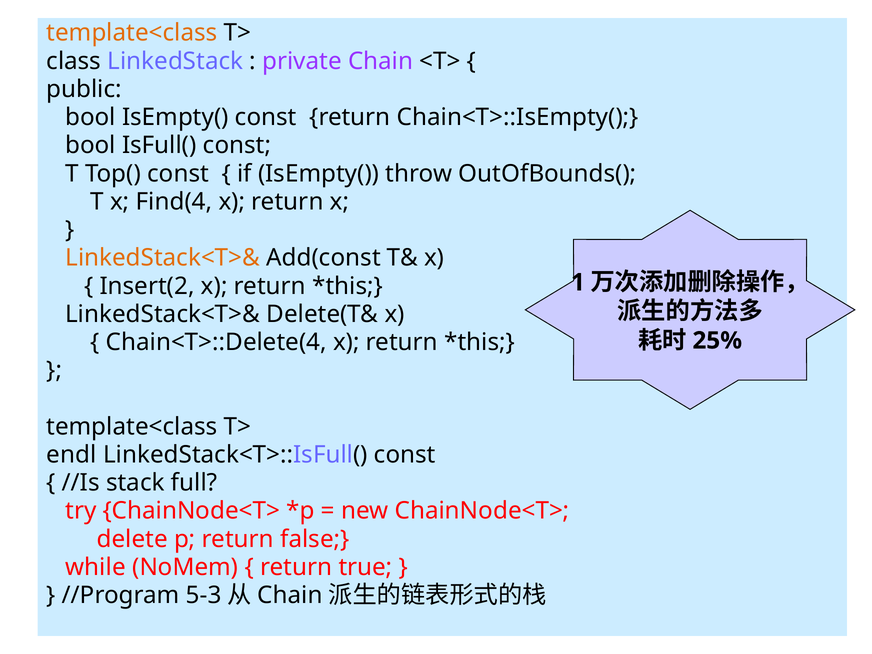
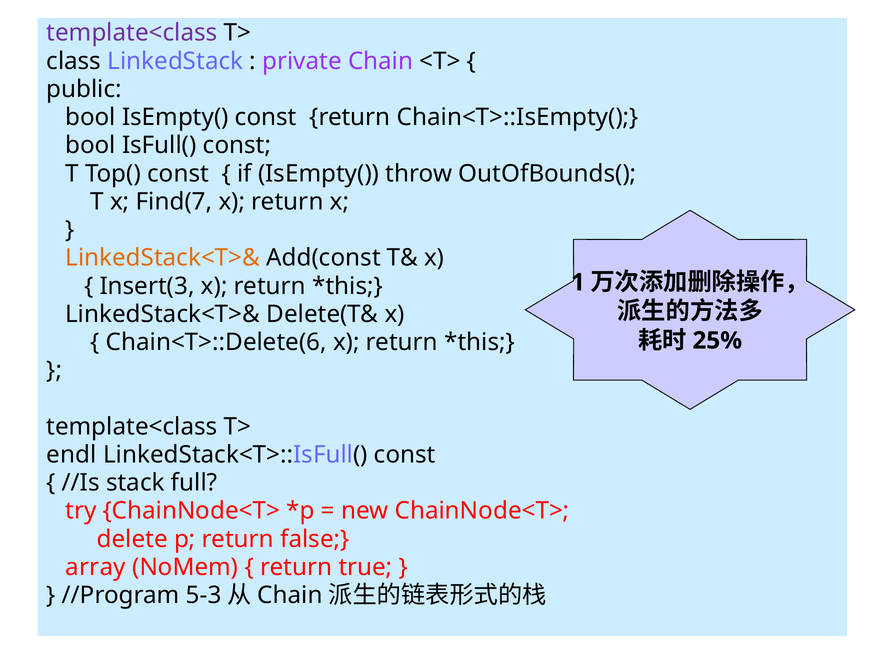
template<class at (132, 33) colour: orange -> purple
Find(4: Find(4 -> Find(7
Insert(2: Insert(2 -> Insert(3
Chain<T>::Delete(4: Chain<T>::Delete(4 -> Chain<T>::Delete(6
while: while -> array
